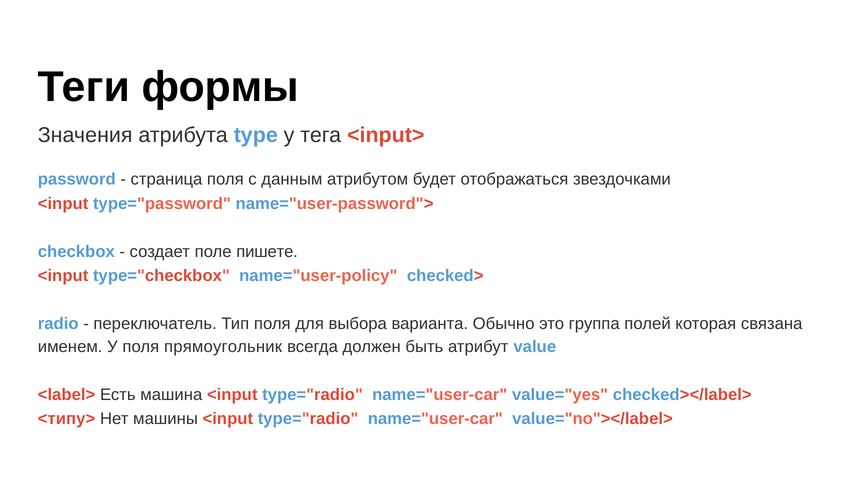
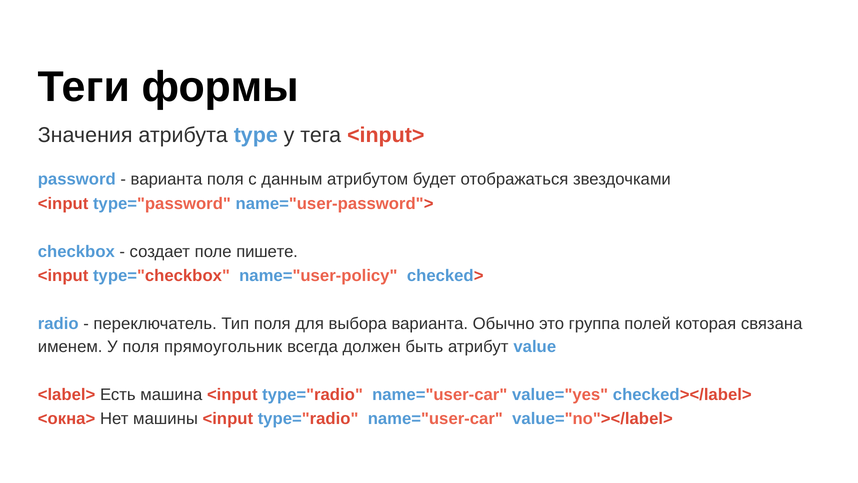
страница at (166, 179): страница -> варианта
<типу>: <типу> -> <окна>
